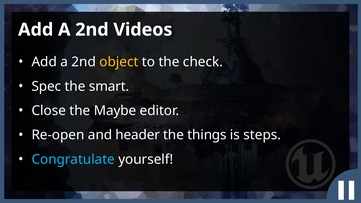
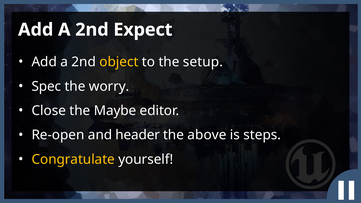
Videos: Videos -> Expect
check: check -> setup
smart: smart -> worry
things: things -> above
Congratulate colour: light blue -> yellow
